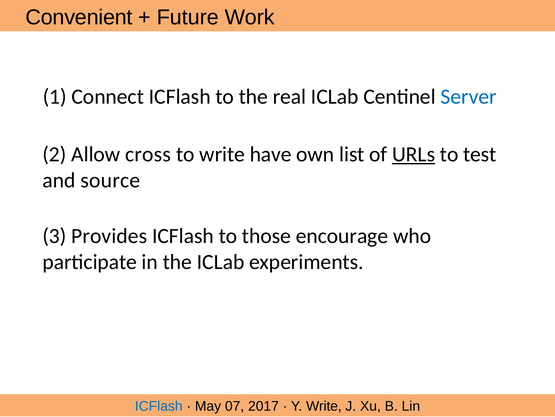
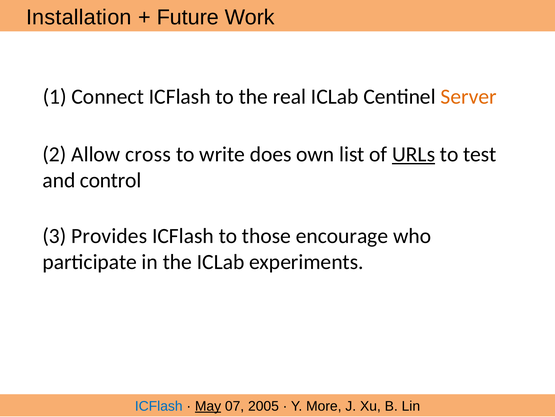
Convenient: Convenient -> Installation
Server colour: blue -> orange
have: have -> does
source: source -> control
May underline: none -> present
2017: 2017 -> 2005
Y Write: Write -> More
